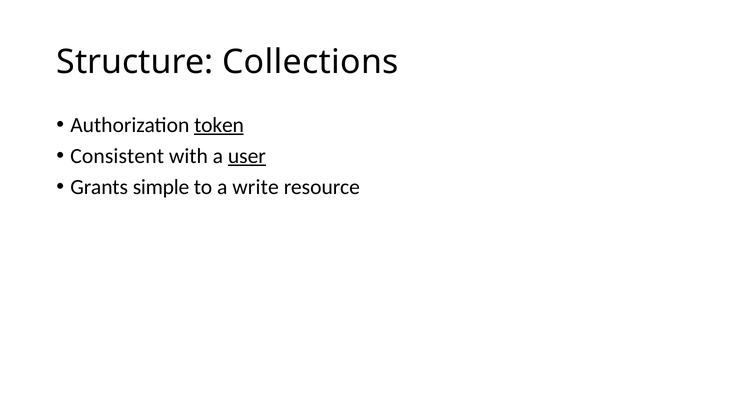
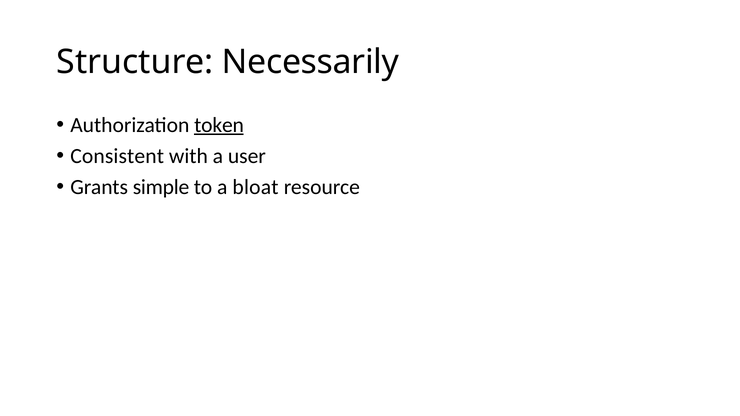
Collections: Collections -> Necessarily
user underline: present -> none
write: write -> bloat
